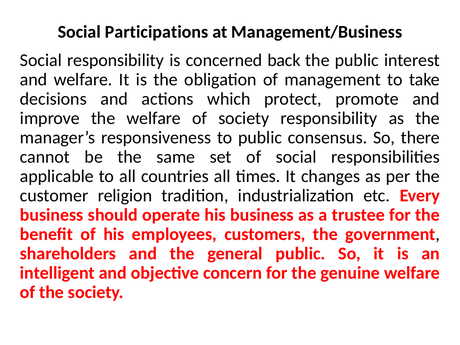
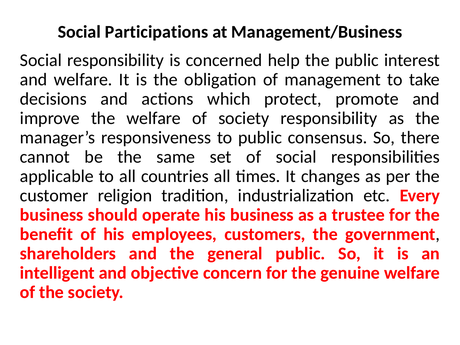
back: back -> help
